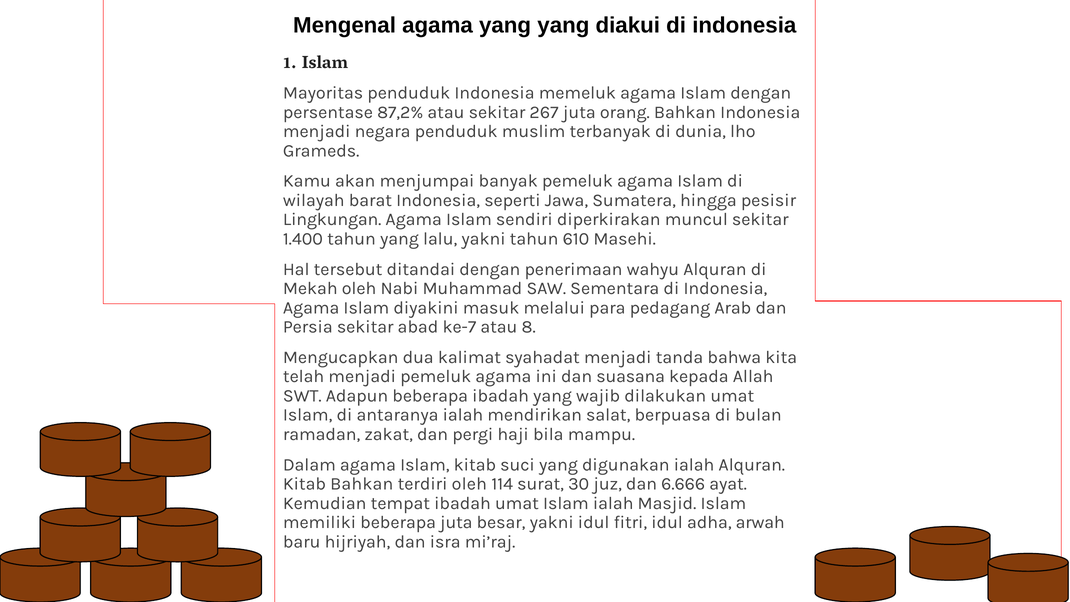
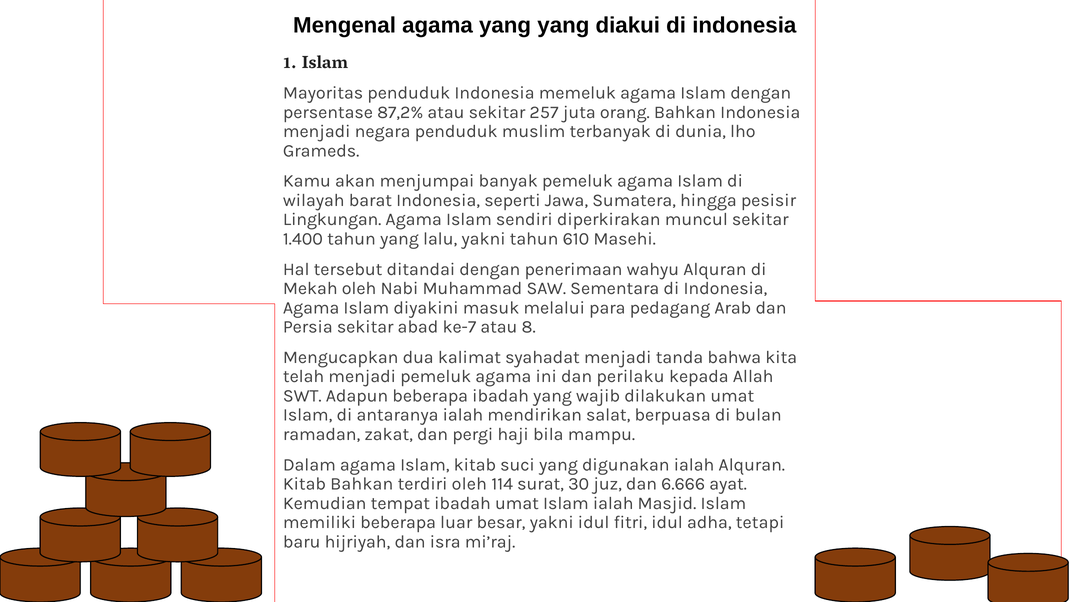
267: 267 -> 257
suasana: suasana -> perilaku
beberapa juta: juta -> luar
arwah: arwah -> tetapi
